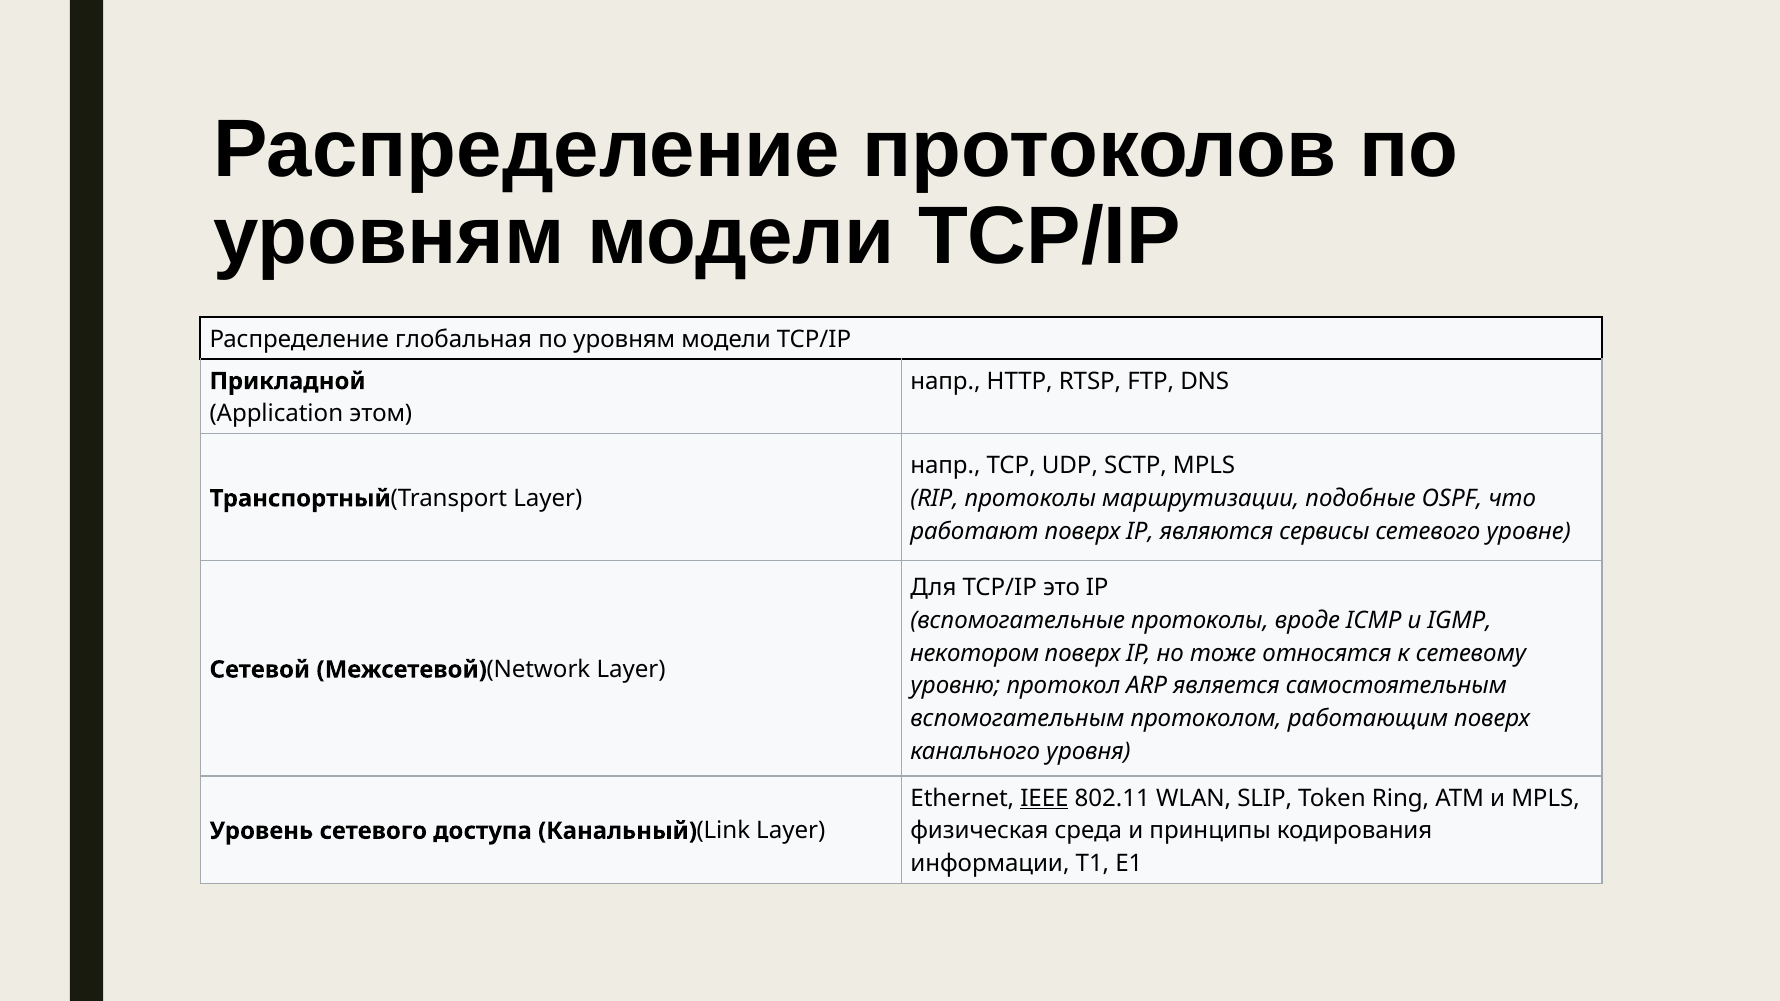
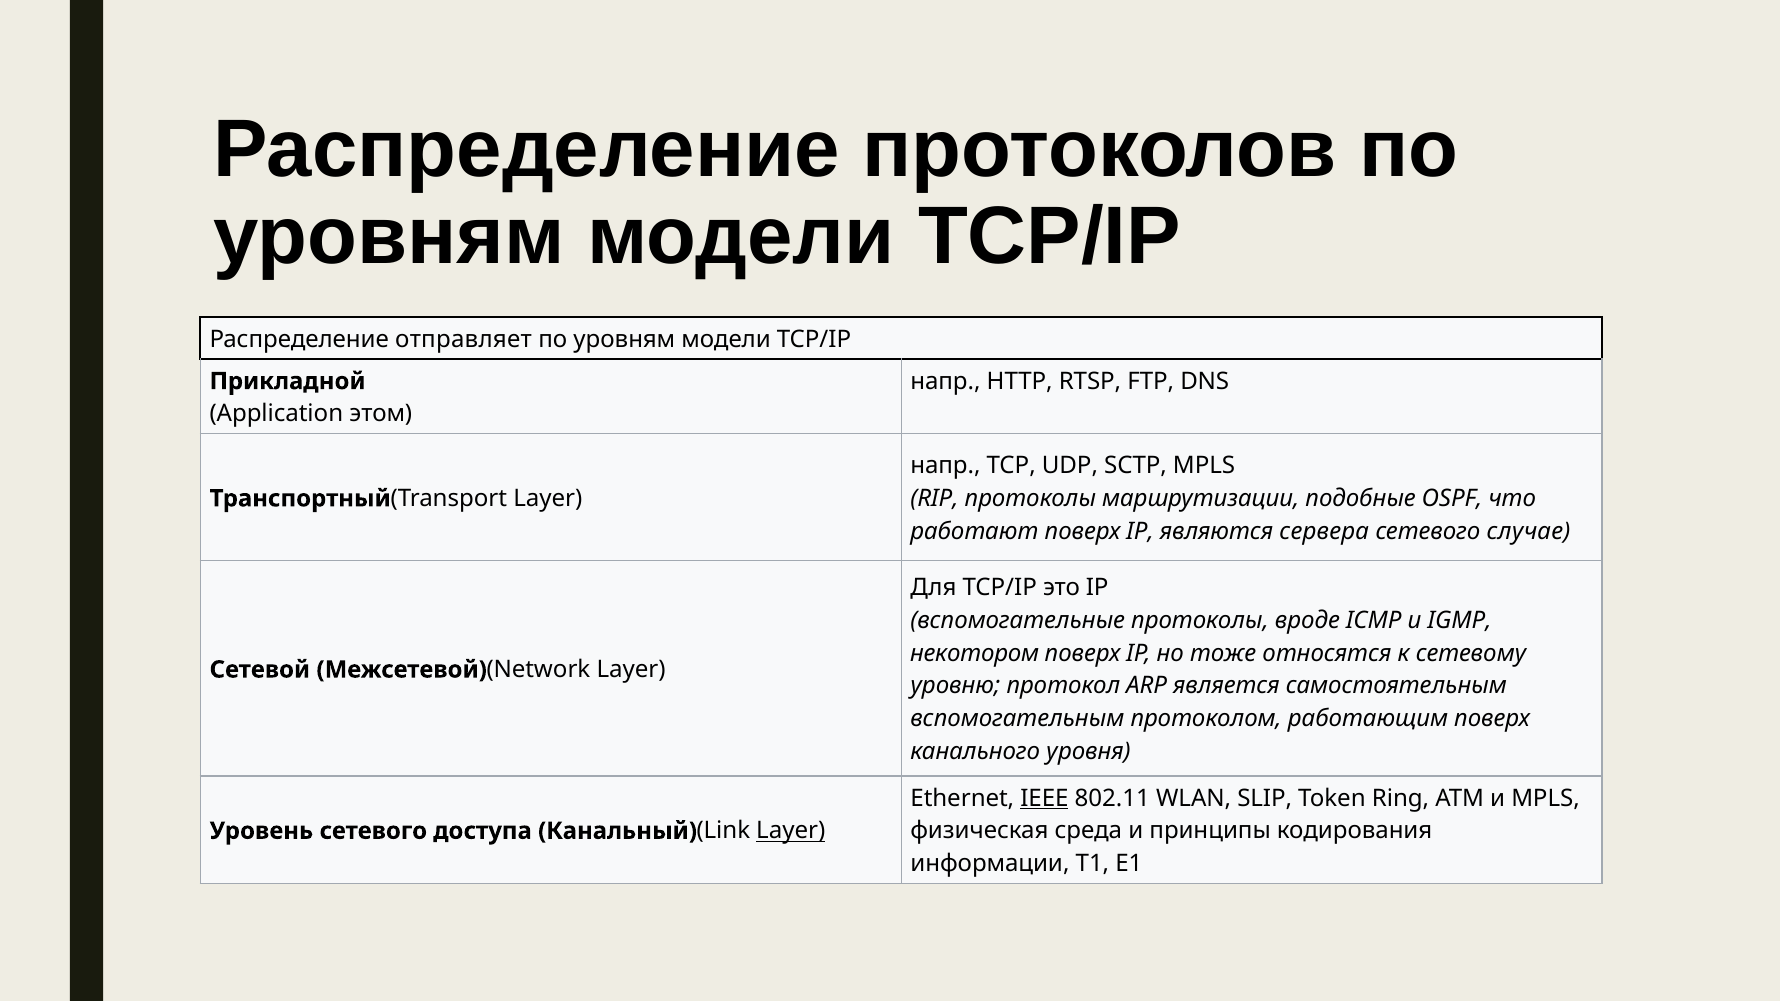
глобальная: глобальная -> отправляет
сервисы: сервисы -> сервера
уровне: уровне -> случае
Layer at (791, 831) underline: none -> present
